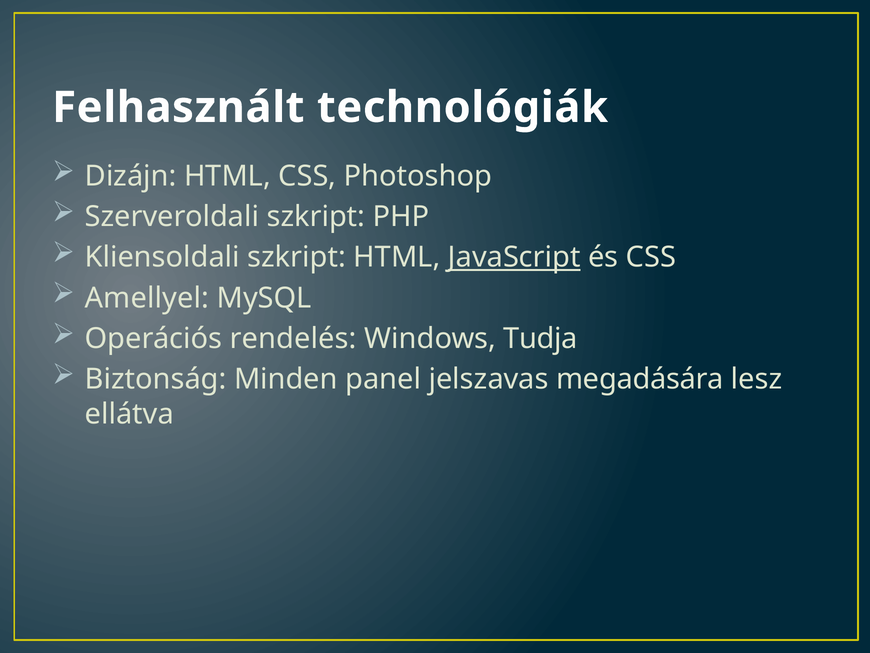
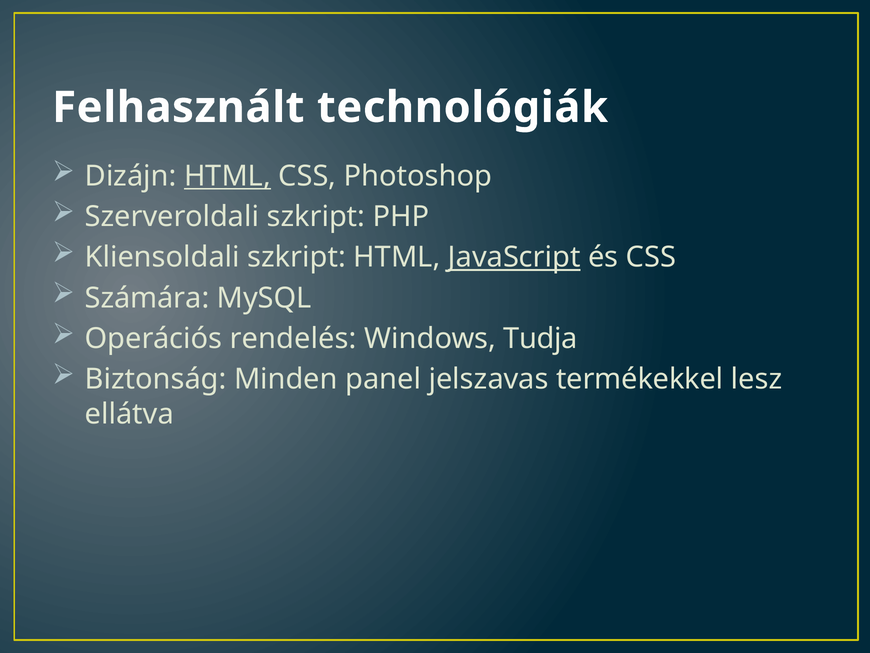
HTML at (227, 176) underline: none -> present
Amellyel: Amellyel -> Számára
megadására: megadására -> termékekkel
